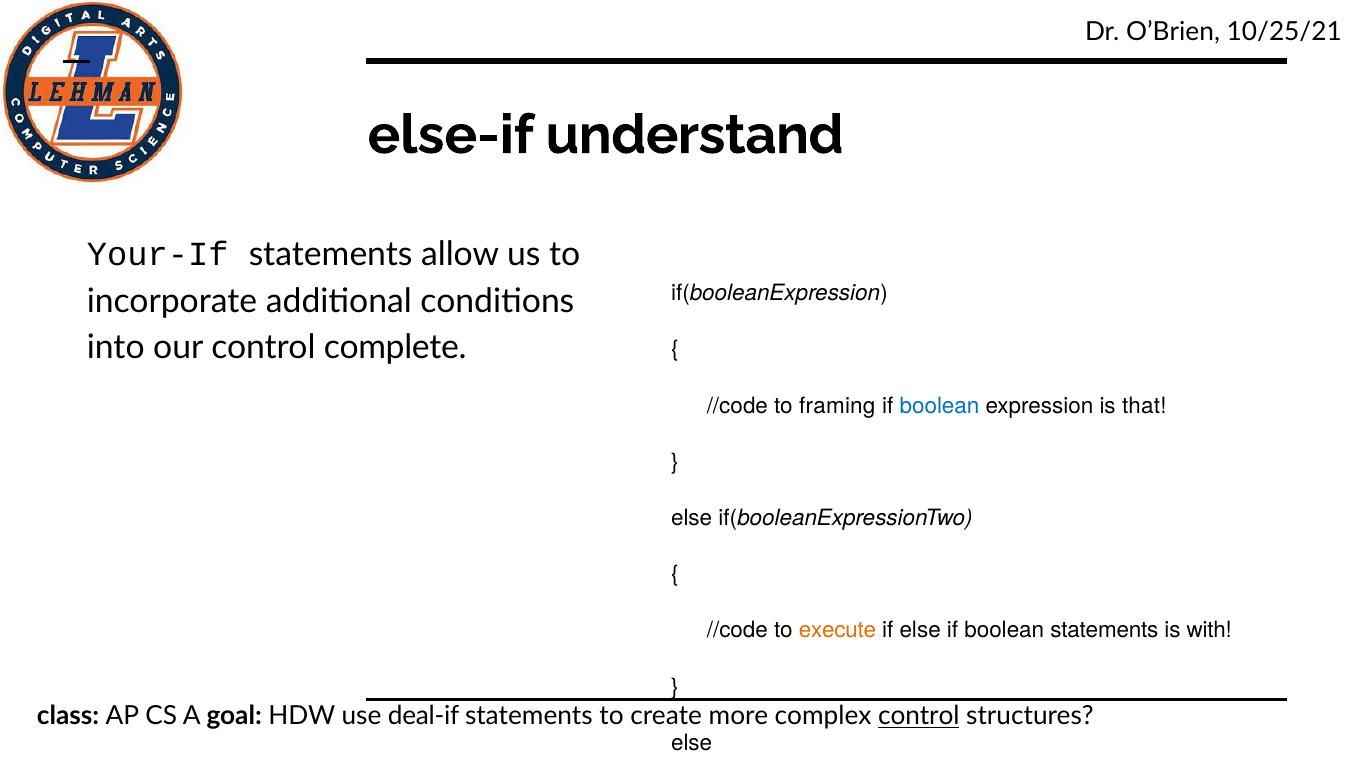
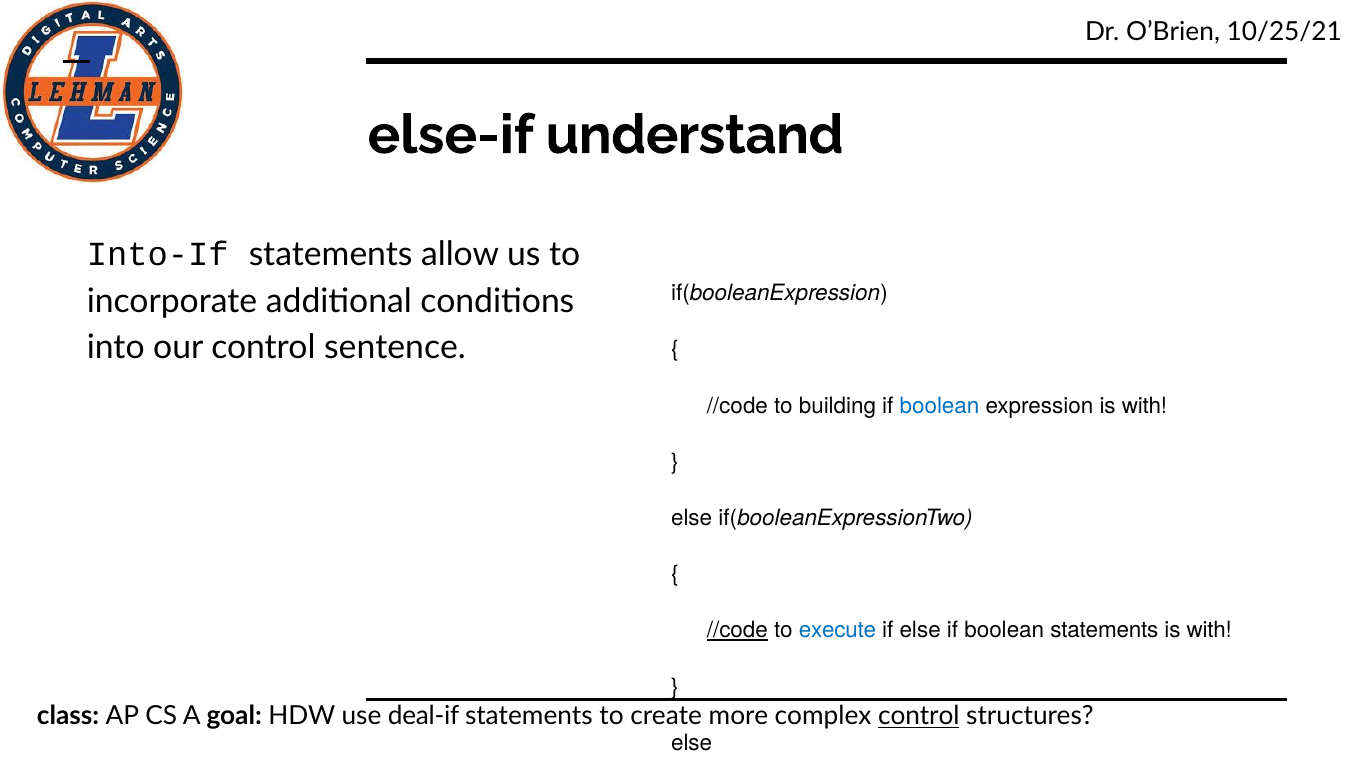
Your-If: Your-If -> Into-If
complete: complete -> sentence
framing: framing -> building
expression is that: that -> with
//code at (737, 630) underline: none -> present
execute at (838, 630) colour: orange -> blue
